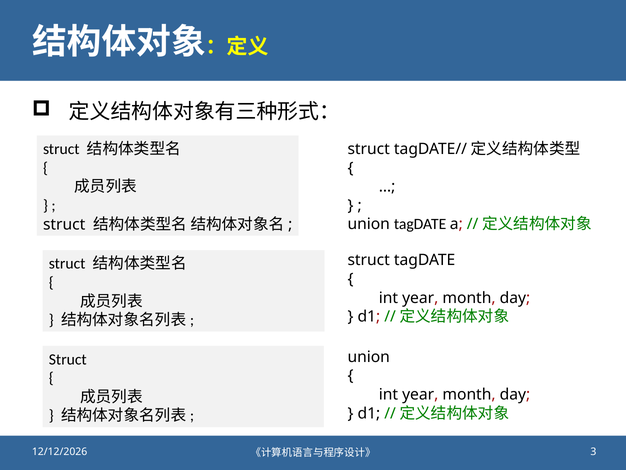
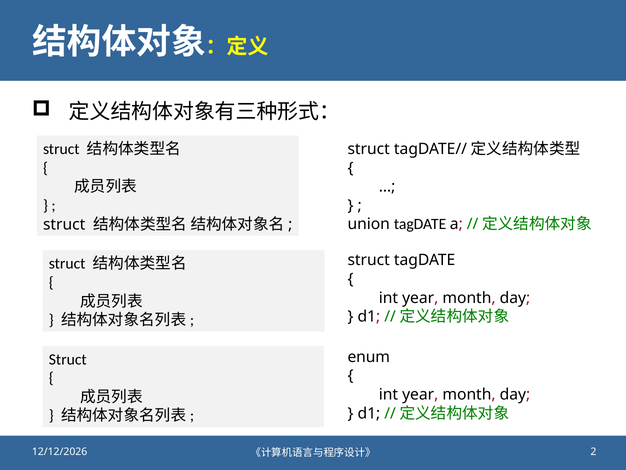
union at (369, 357): union -> enum
3: 3 -> 2
